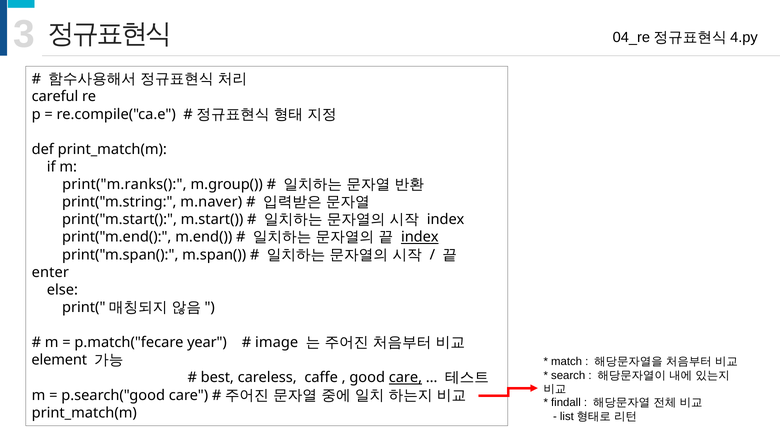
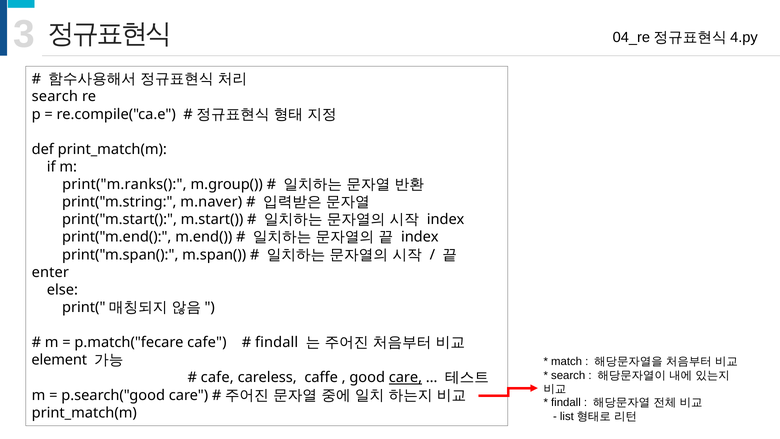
careful at (55, 97): careful -> search
index at (420, 237) underline: present -> none
p.match("fecare year: year -> cafe
image at (277, 342): image -> findall
best at (217, 377): best -> cafe
